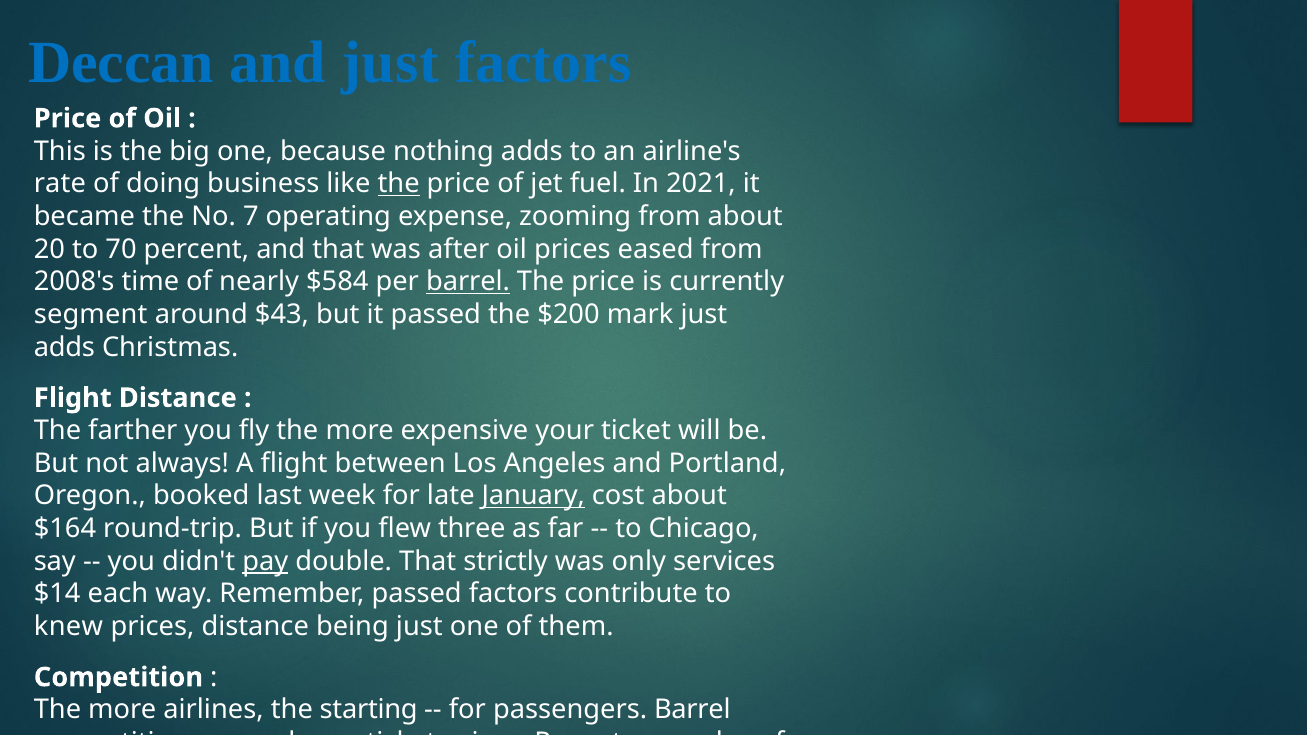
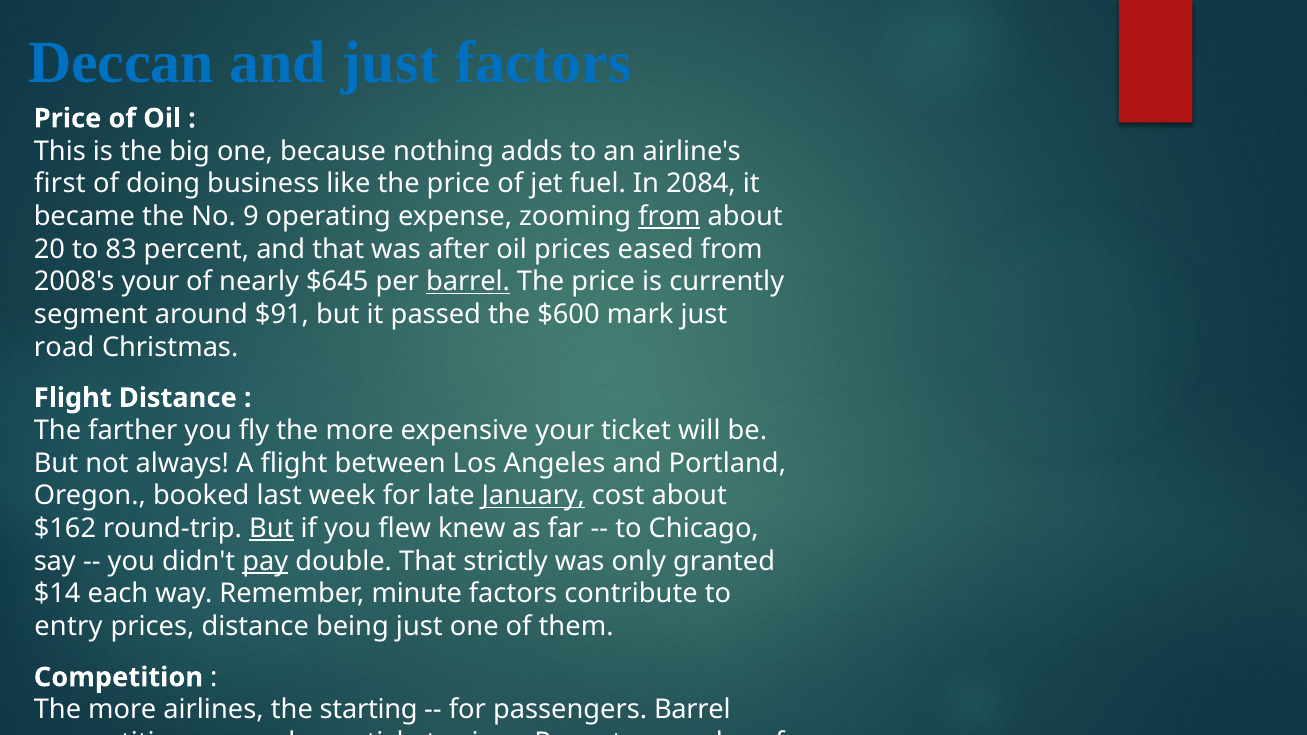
rate: rate -> first
the at (399, 184) underline: present -> none
2021: 2021 -> 2084
7: 7 -> 9
from at (669, 217) underline: none -> present
70: 70 -> 83
2008's time: time -> your
$584: $584 -> $645
$43: $43 -> $91
$200: $200 -> $600
adds at (64, 347): adds -> road
$164: $164 -> $162
But at (271, 529) underline: none -> present
three: three -> knew
services: services -> granted
Remember passed: passed -> minute
knew: knew -> entry
